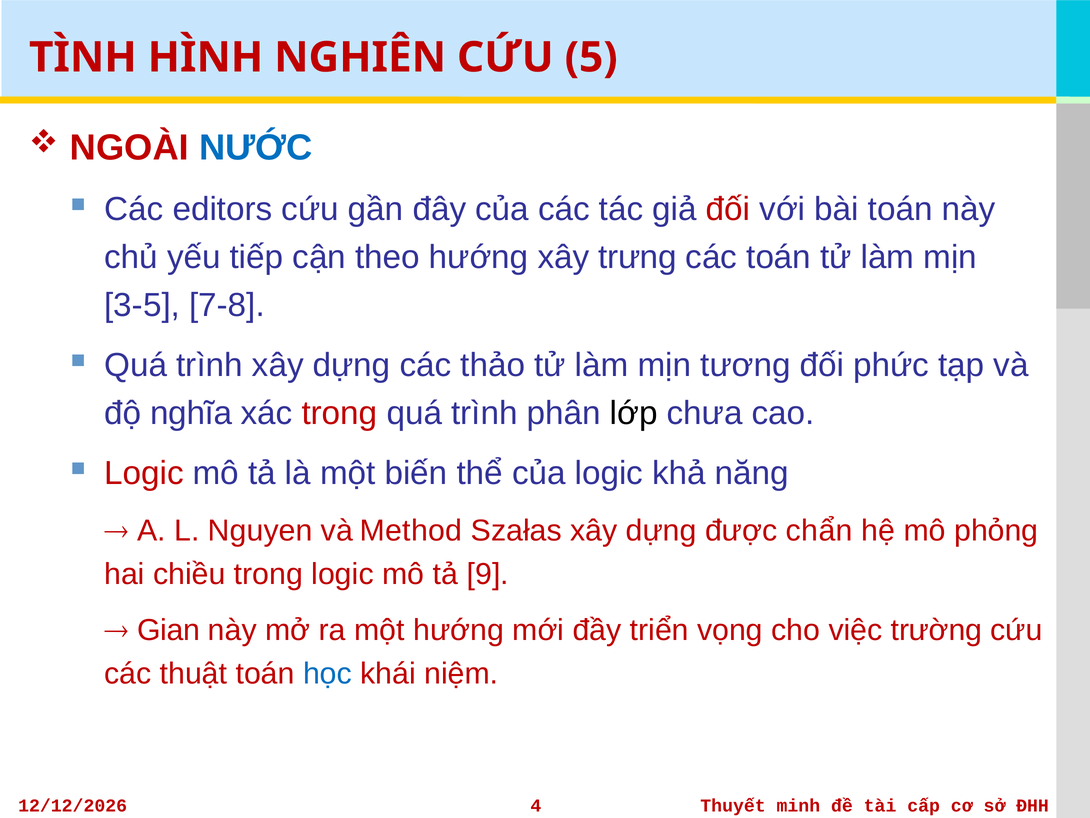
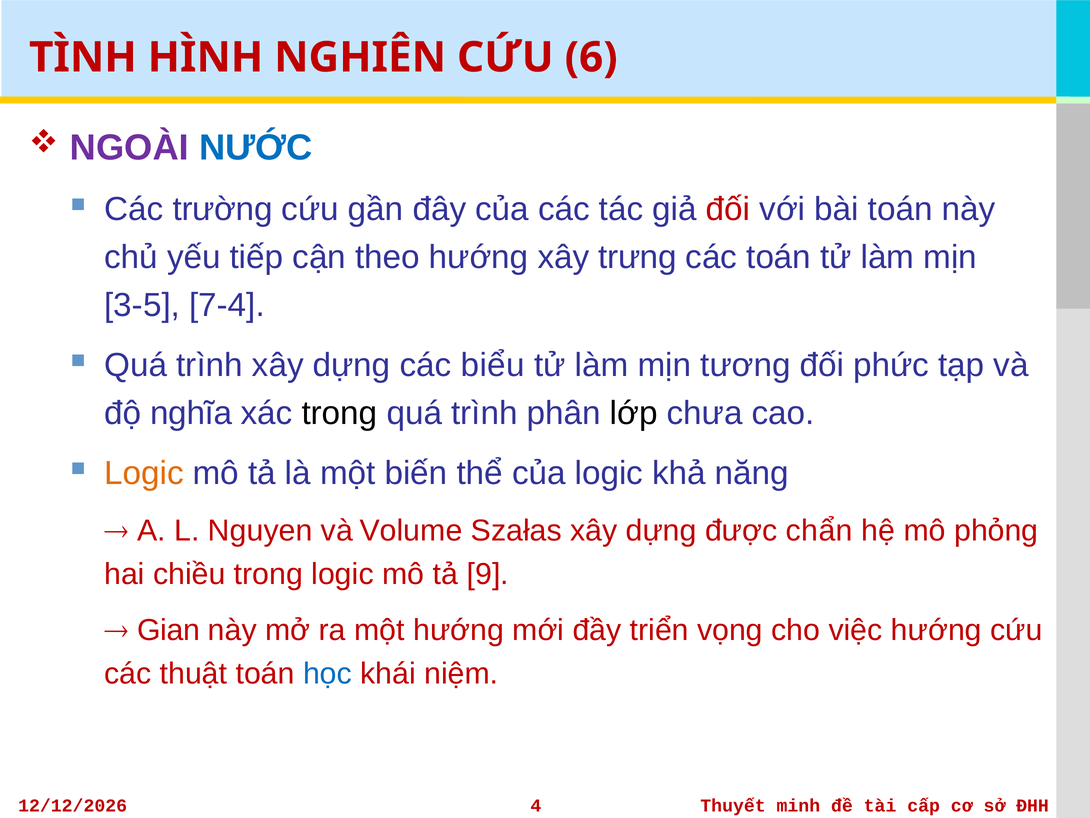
5: 5 -> 6
NGOÀI colour: red -> purple
editors: editors -> trường
7-8: 7-8 -> 7-4
thảo: thảo -> biểu
trong at (340, 413) colour: red -> black
Logic at (144, 473) colour: red -> orange
Method: Method -> Volume
việc trường: trường -> hướng
